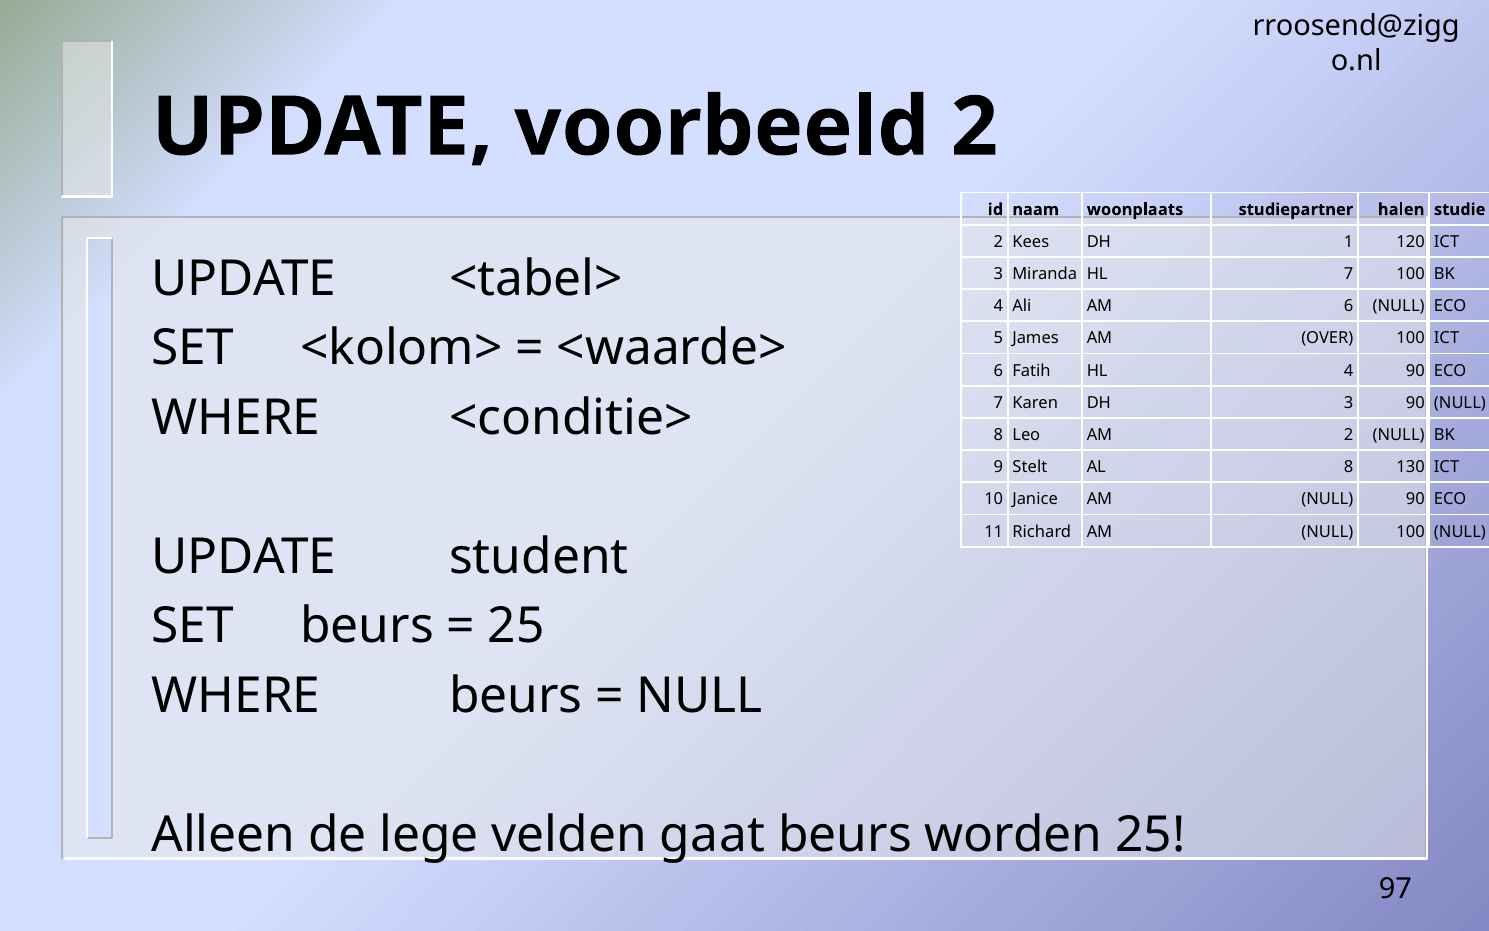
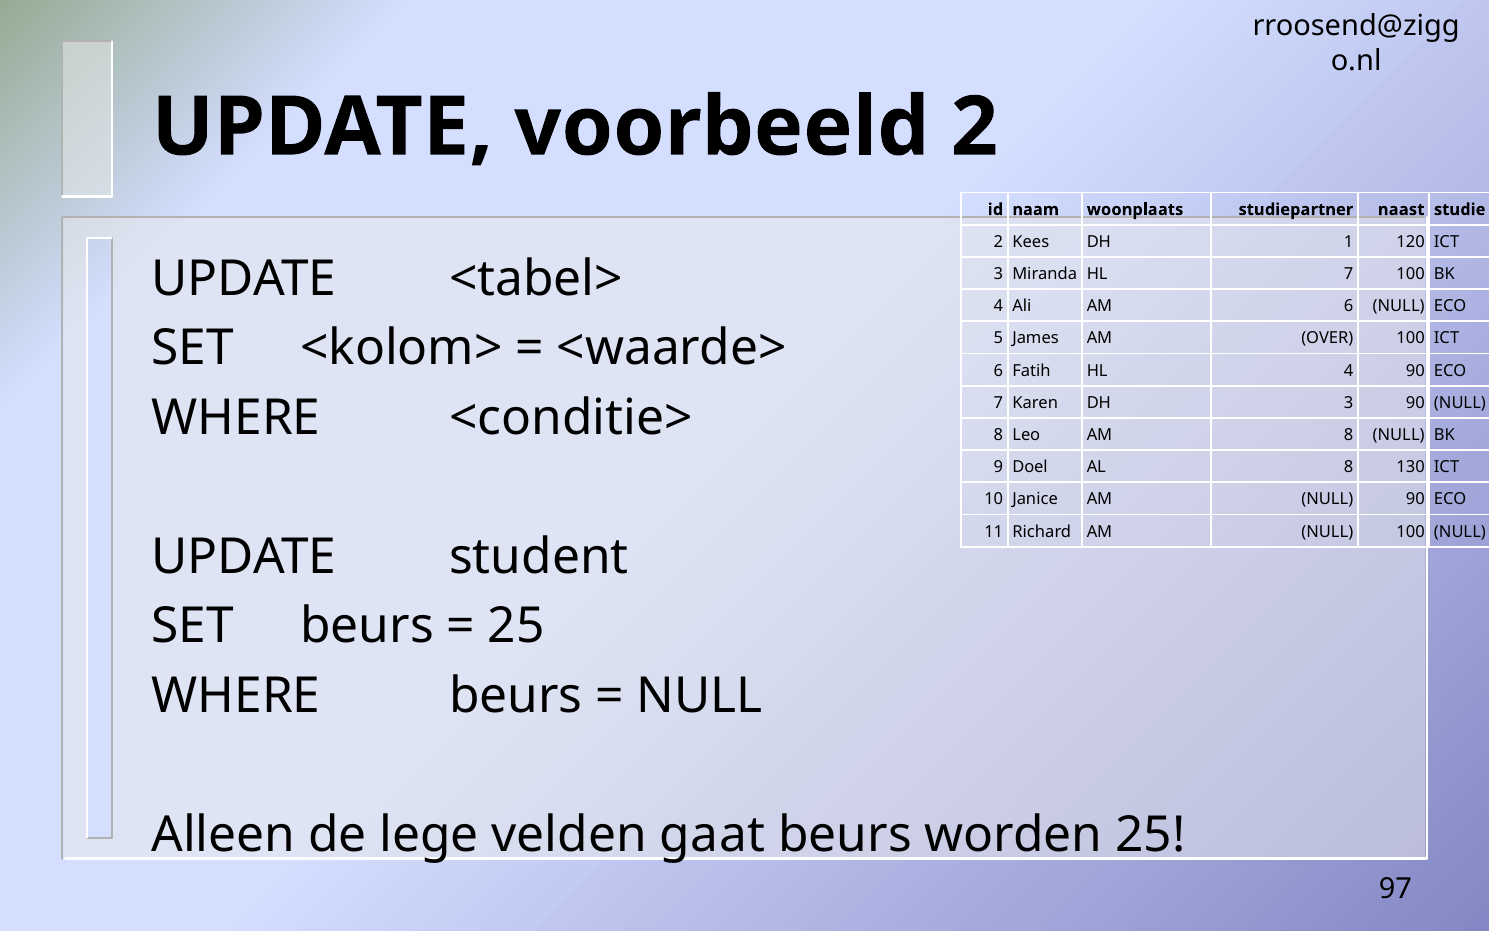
halen: halen -> naast
AM 2: 2 -> 8
Stelt: Stelt -> Doel
